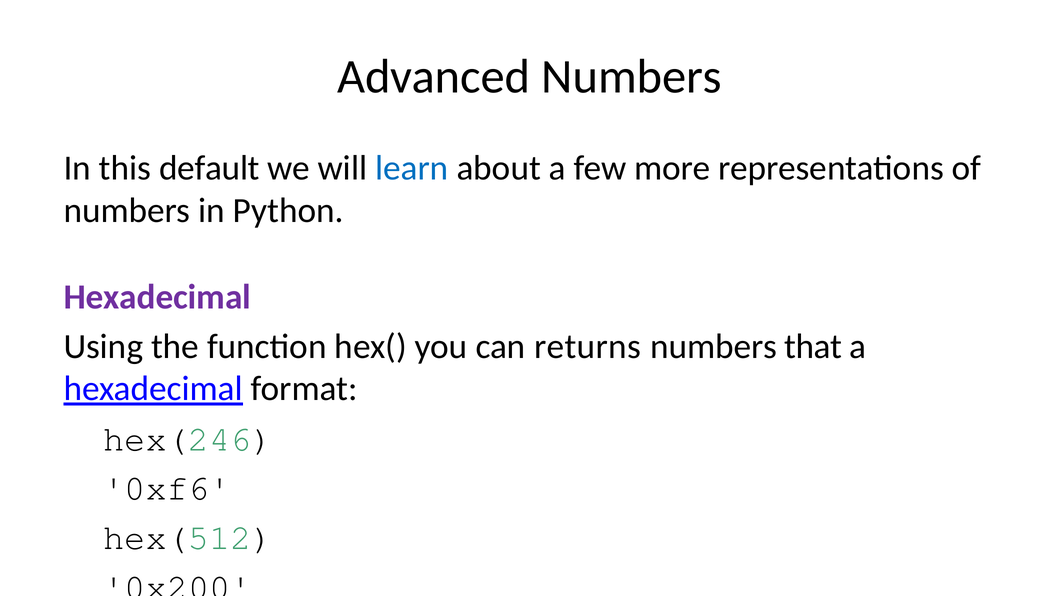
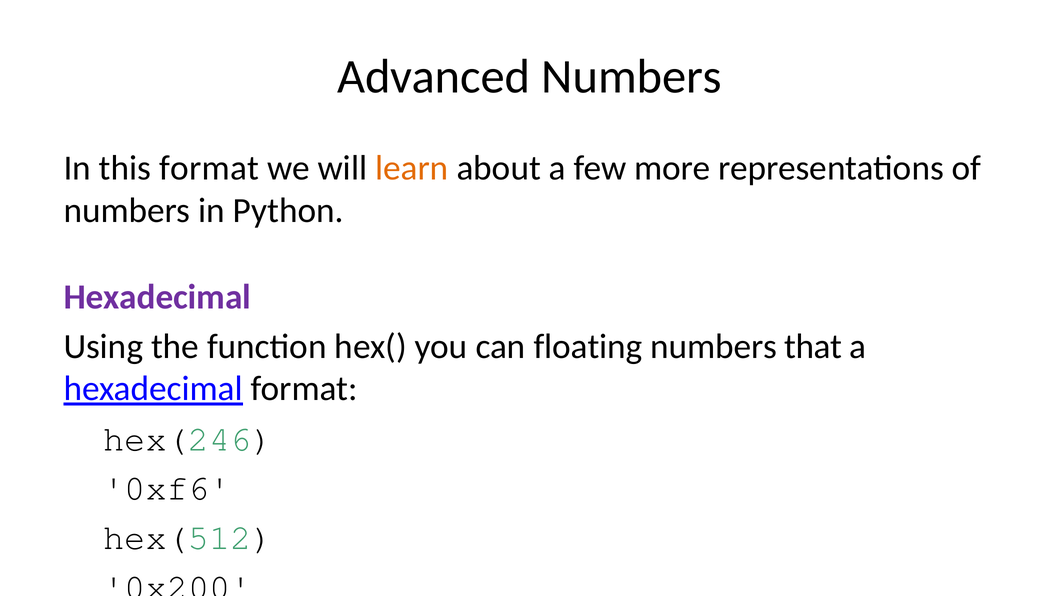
this default: default -> format
learn colour: blue -> orange
can returns: returns -> floating
